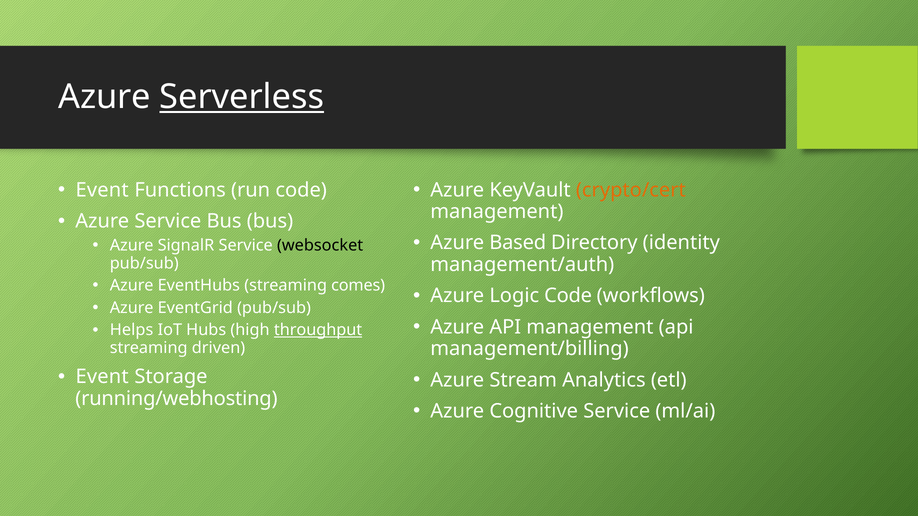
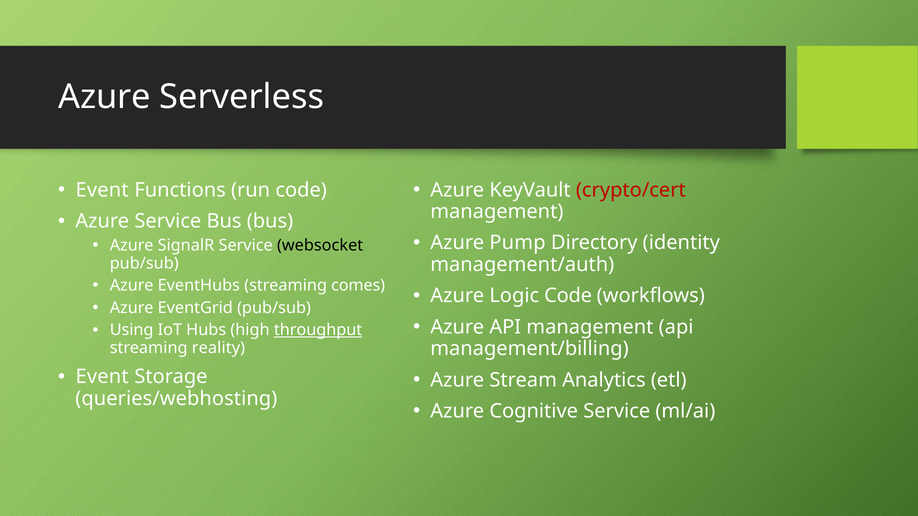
Serverless underline: present -> none
crypto/cert colour: orange -> red
Based: Based -> Pump
Helps: Helps -> Using
driven: driven -> reality
running/webhosting: running/webhosting -> queries/webhosting
